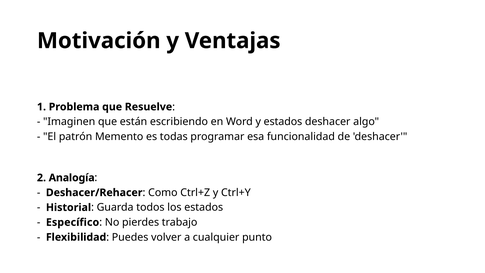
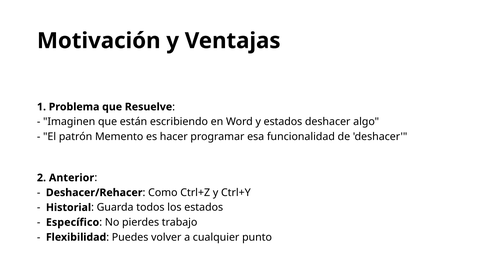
todas: todas -> hacer
Analogía: Analogía -> Anterior
